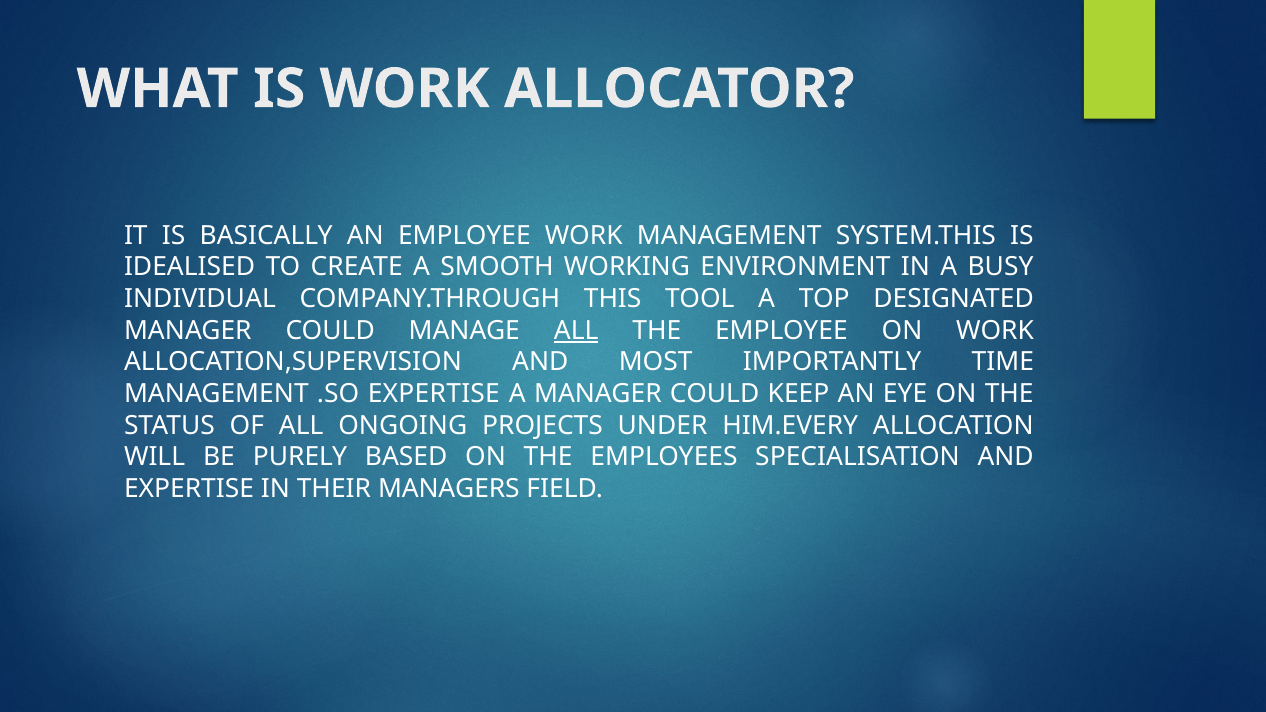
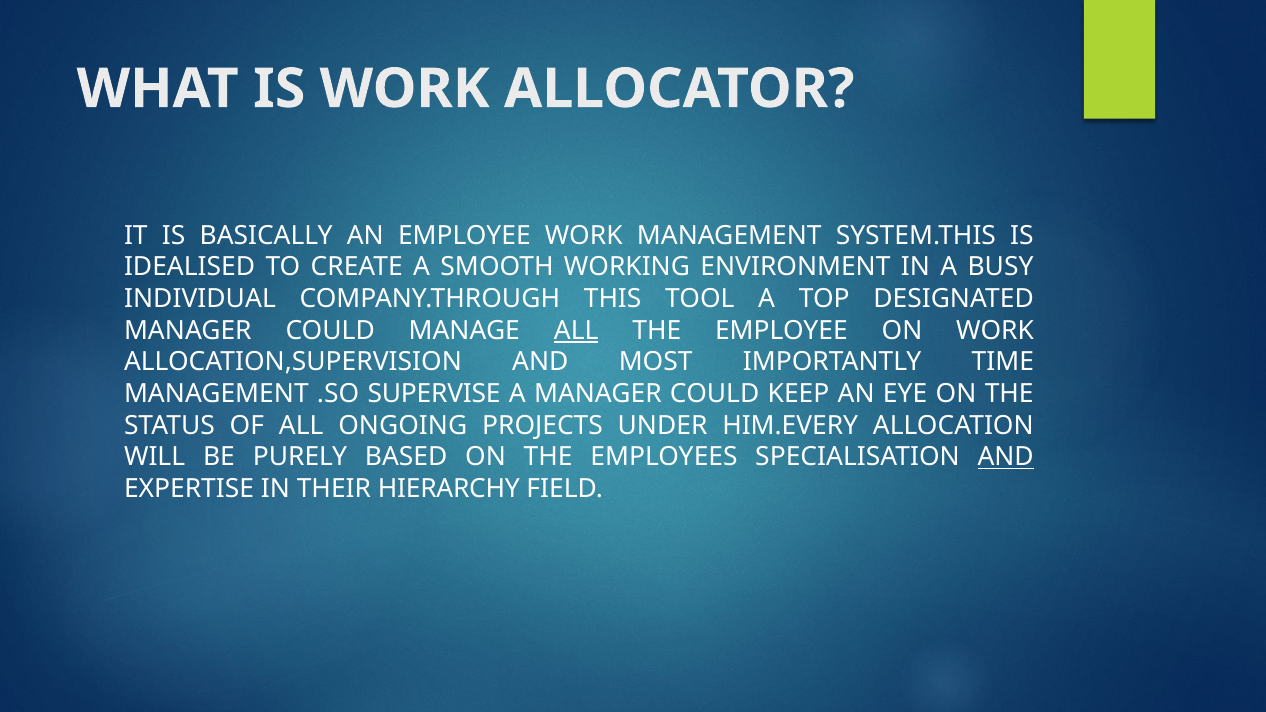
.SO EXPERTISE: EXPERTISE -> SUPERVISE
AND at (1006, 457) underline: none -> present
MANAGERS: MANAGERS -> HIERARCHY
